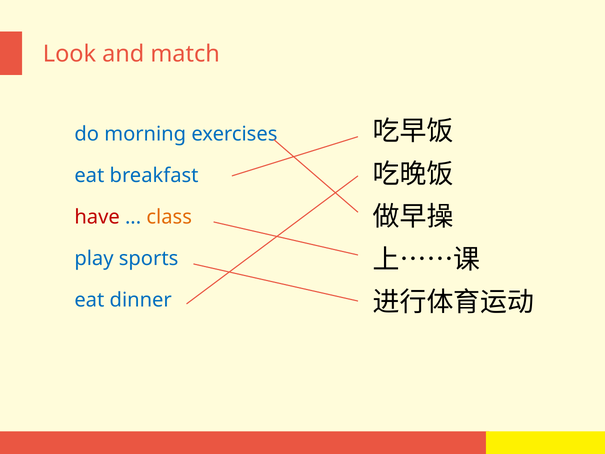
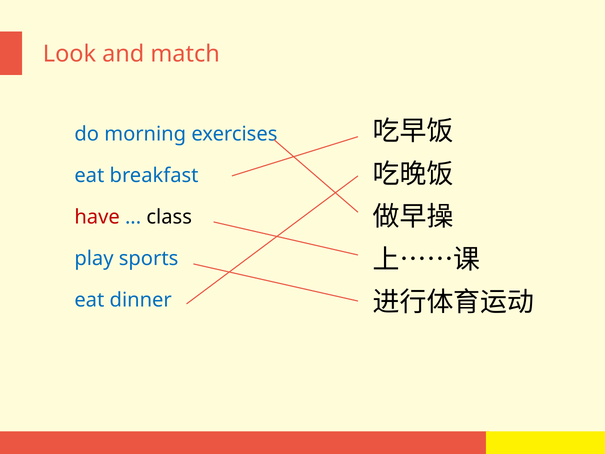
class colour: orange -> black
